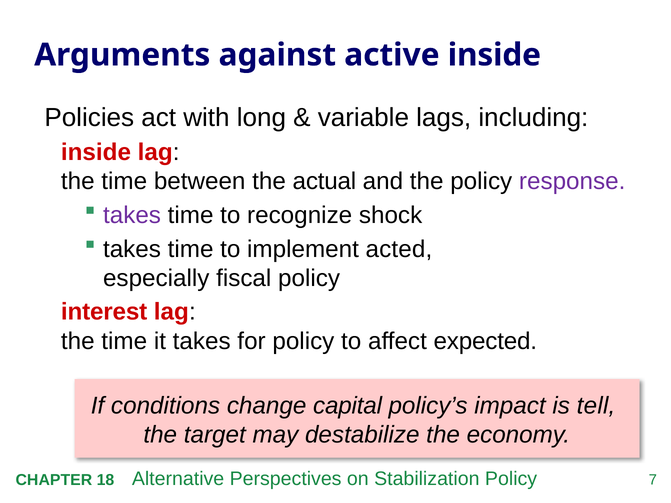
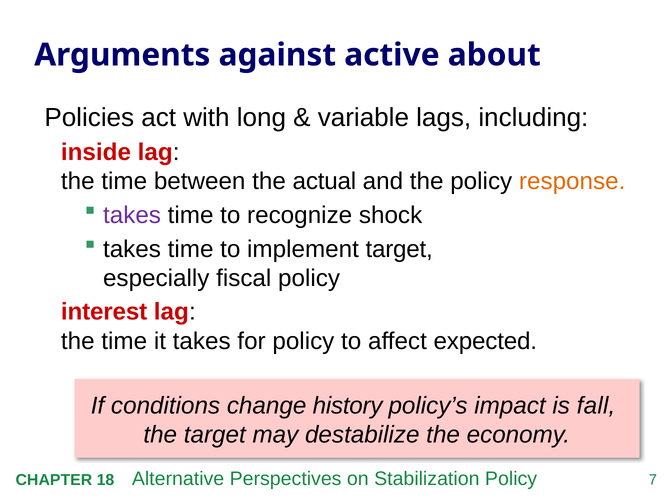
active inside: inside -> about
response colour: purple -> orange
implement acted: acted -> target
capital: capital -> history
tell: tell -> fall
